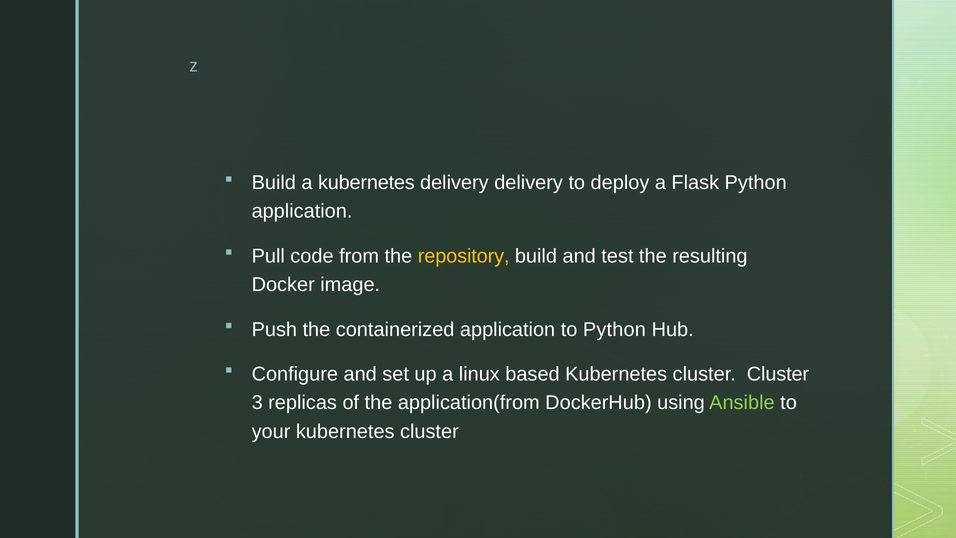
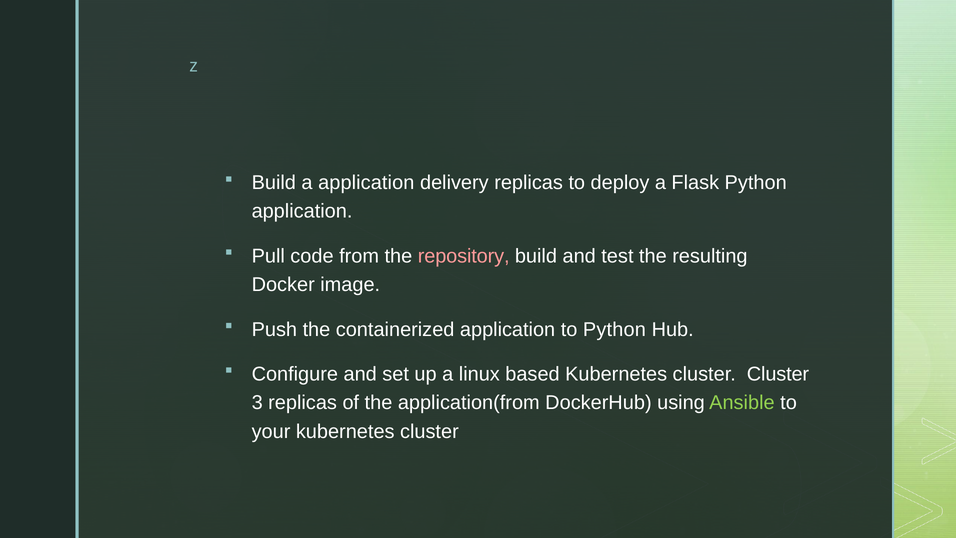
a kubernetes: kubernetes -> application
delivery delivery: delivery -> replicas
repository colour: yellow -> pink
